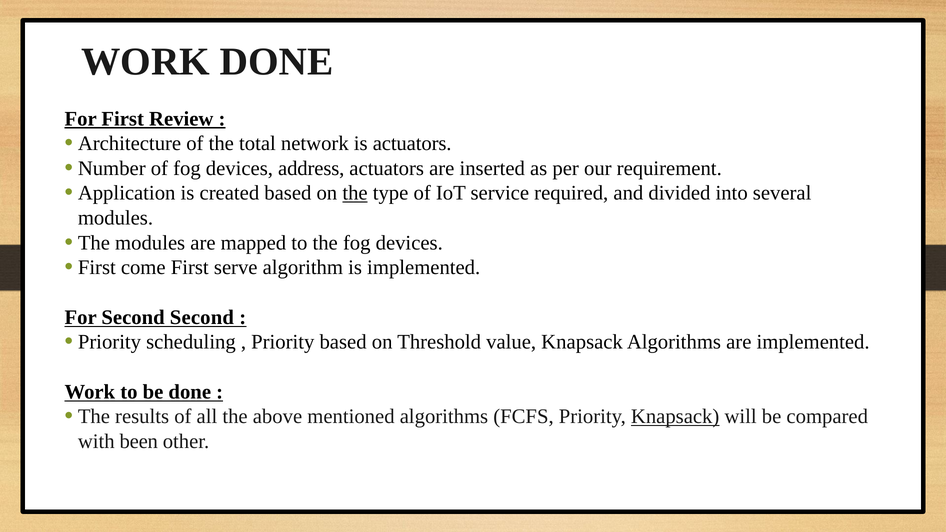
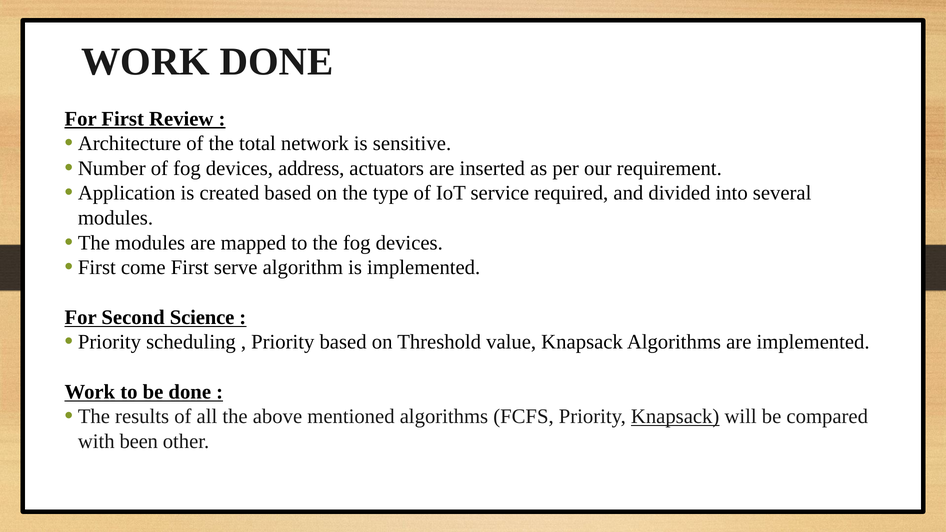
is actuators: actuators -> sensitive
the at (355, 193) underline: present -> none
Second Second: Second -> Science
